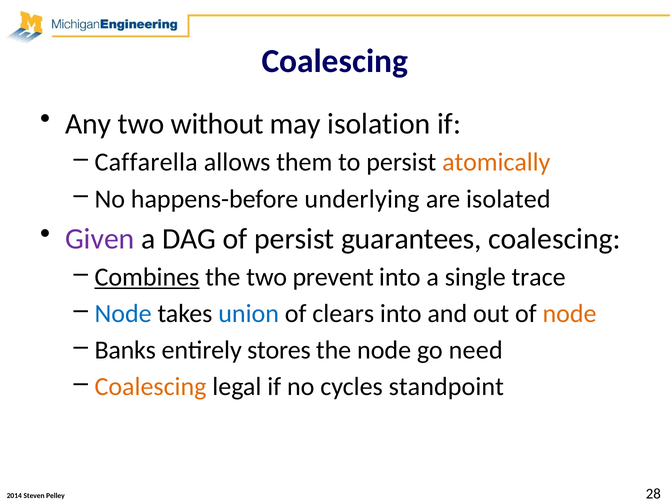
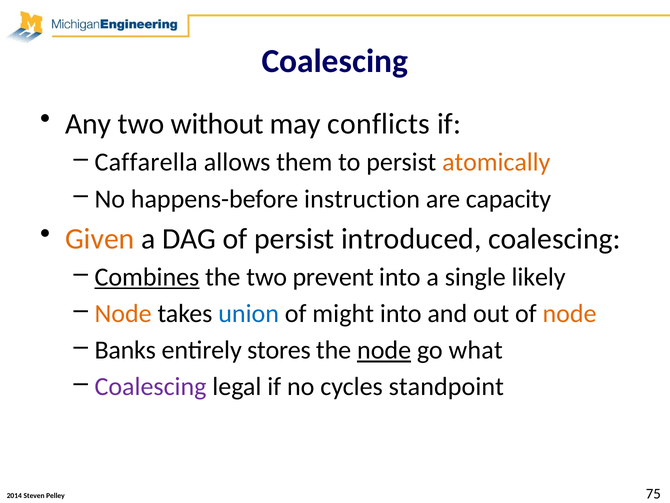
isolation: isolation -> conflicts
underlying: underlying -> instruction
isolated: isolated -> capacity
Given colour: purple -> orange
guarantees: guarantees -> introduced
trace: trace -> likely
Node at (123, 313) colour: blue -> orange
clears: clears -> might
node at (384, 350) underline: none -> present
need: need -> what
Coalescing at (151, 386) colour: orange -> purple
28: 28 -> 75
